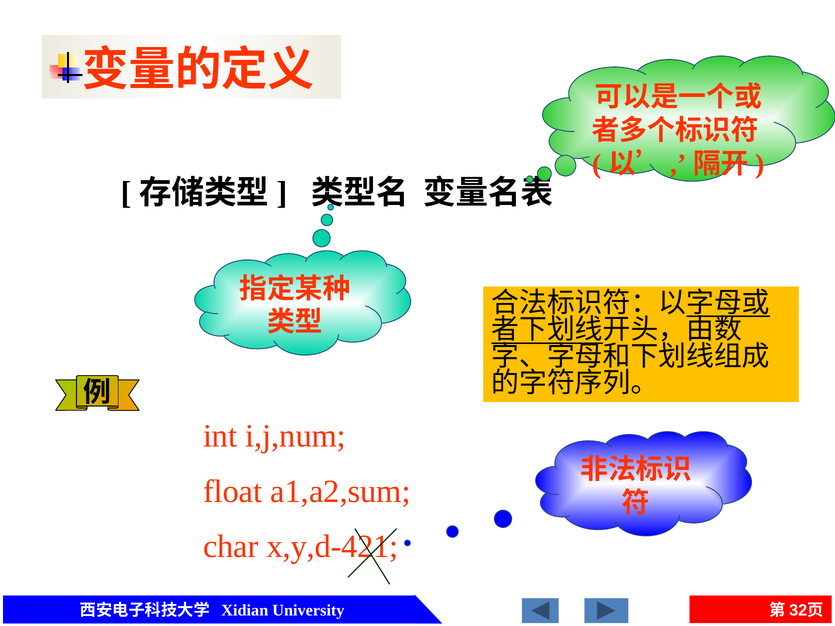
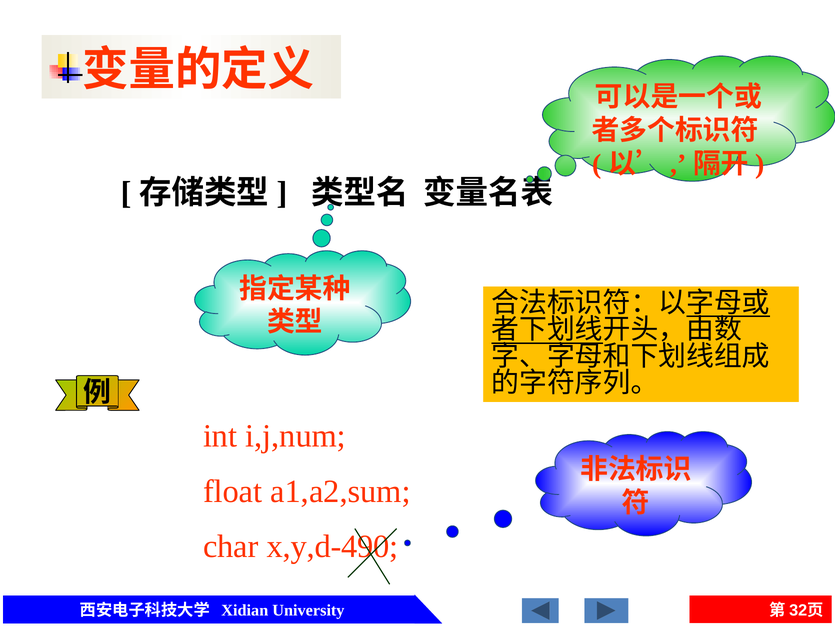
x,y,d-421: x,y,d-421 -> x,y,d-490
